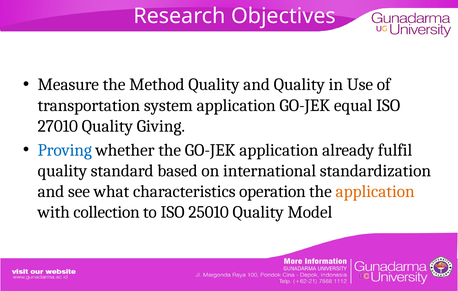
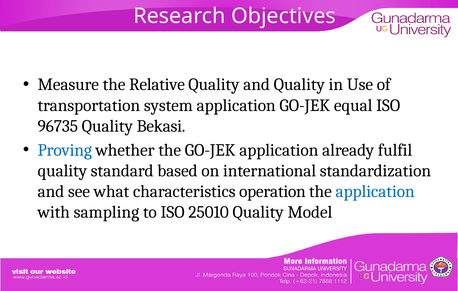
Method: Method -> Relative
27010: 27010 -> 96735
Giving: Giving -> Bekasi
application at (375, 191) colour: orange -> blue
collection: collection -> sampling
